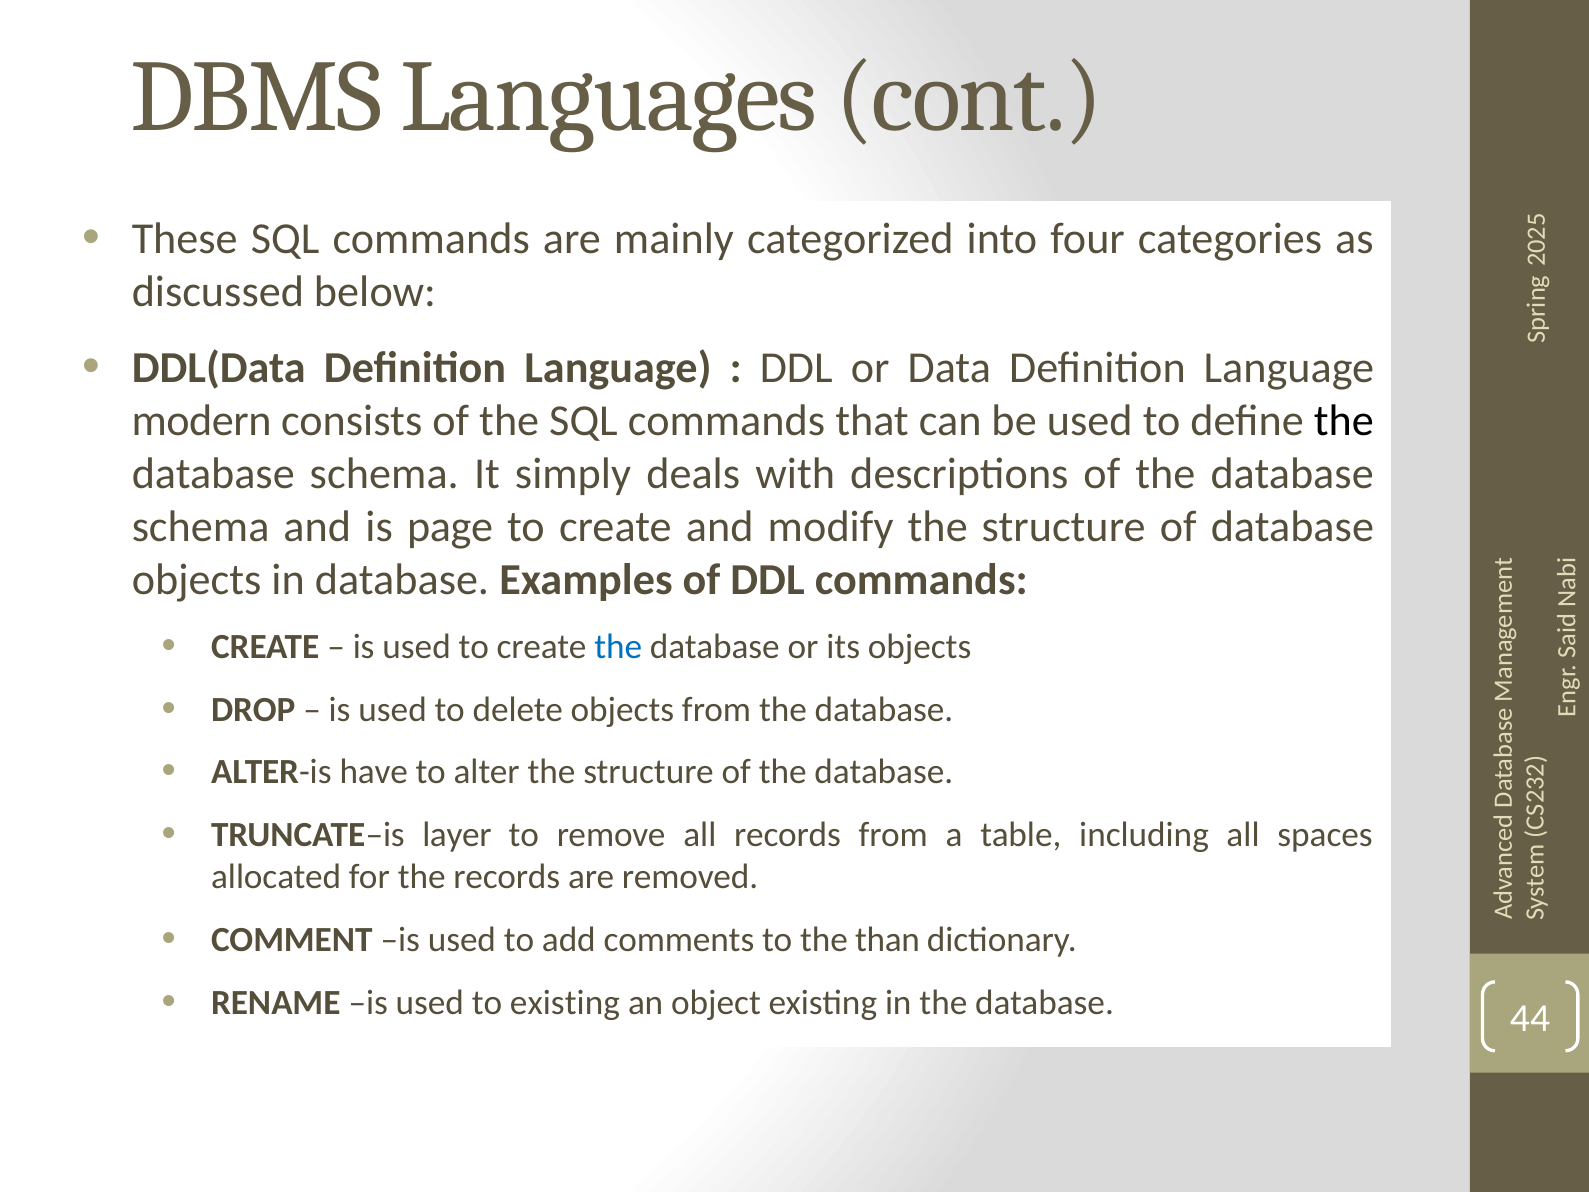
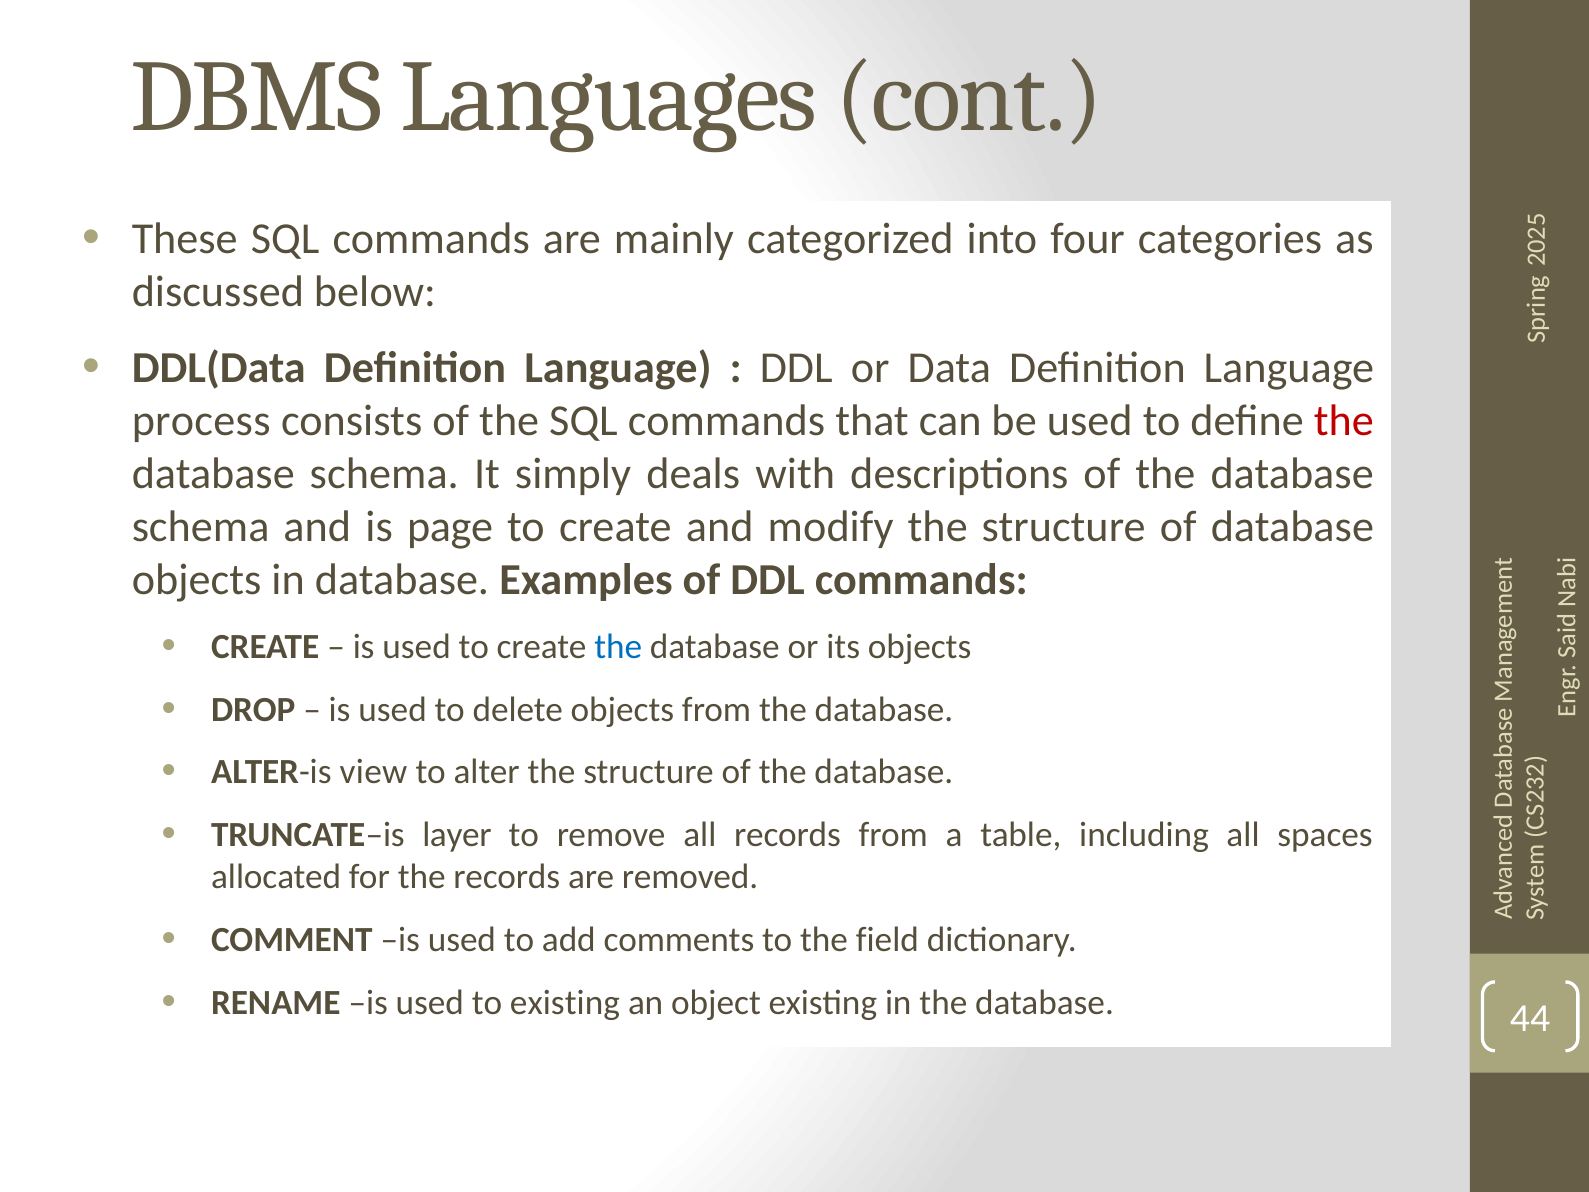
modern: modern -> process
the at (1344, 420) colour: black -> red
have: have -> view
than: than -> field
